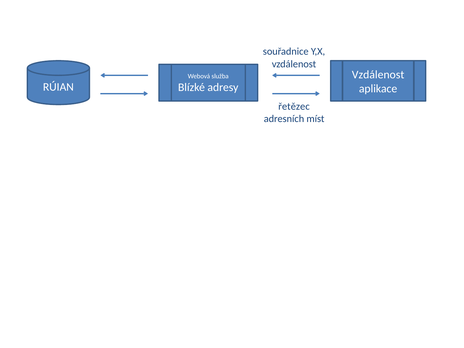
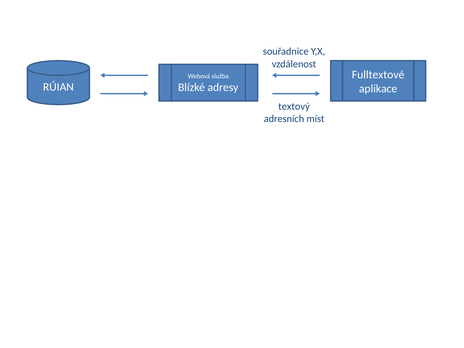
Vzdálenost at (378, 75): Vzdálenost -> Fulltextové
řetězec: řetězec -> textový
